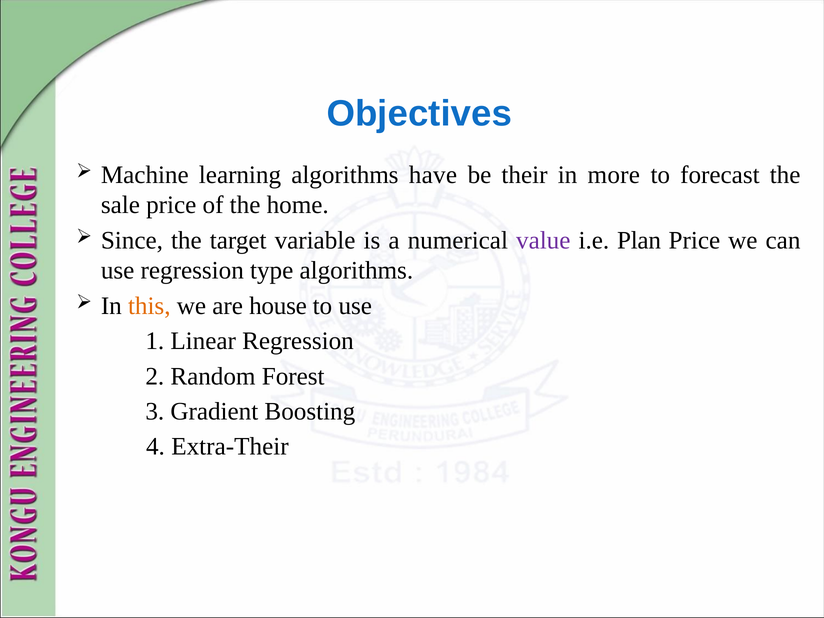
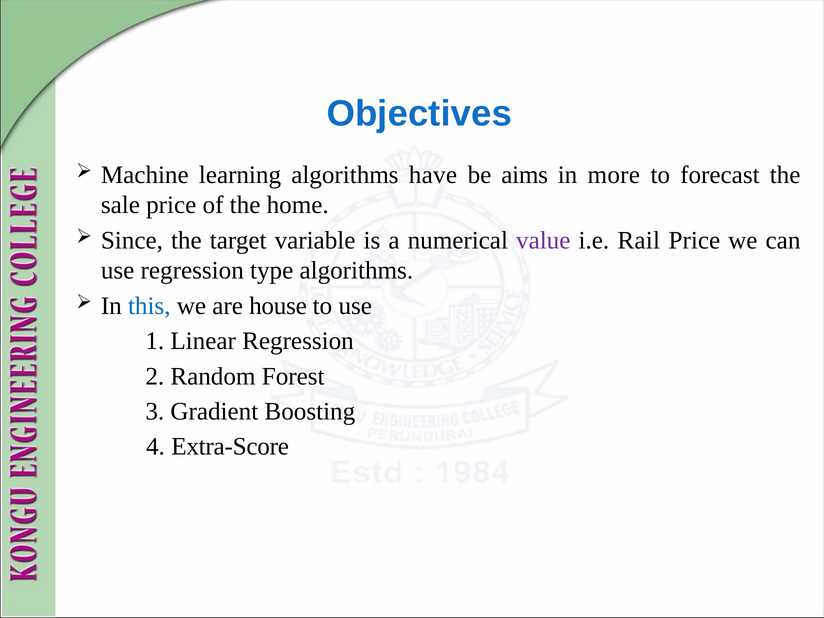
their: their -> aims
Plan: Plan -> Rail
this colour: orange -> blue
Extra-Their: Extra-Their -> Extra-Score
